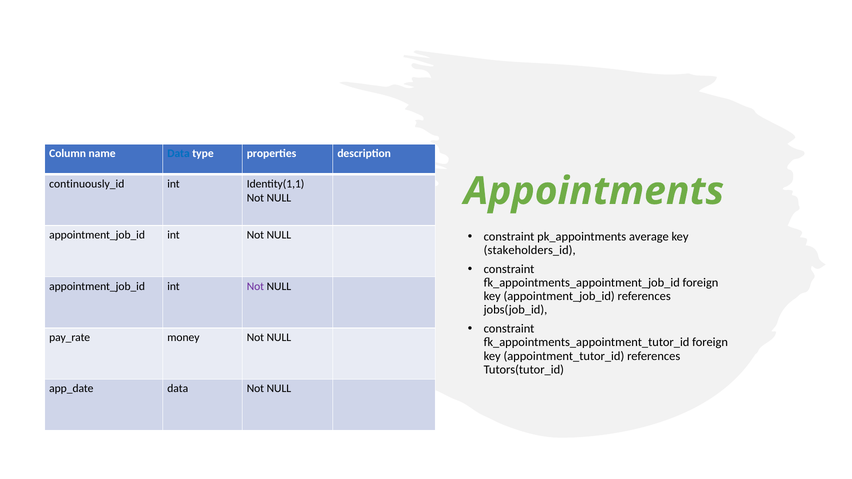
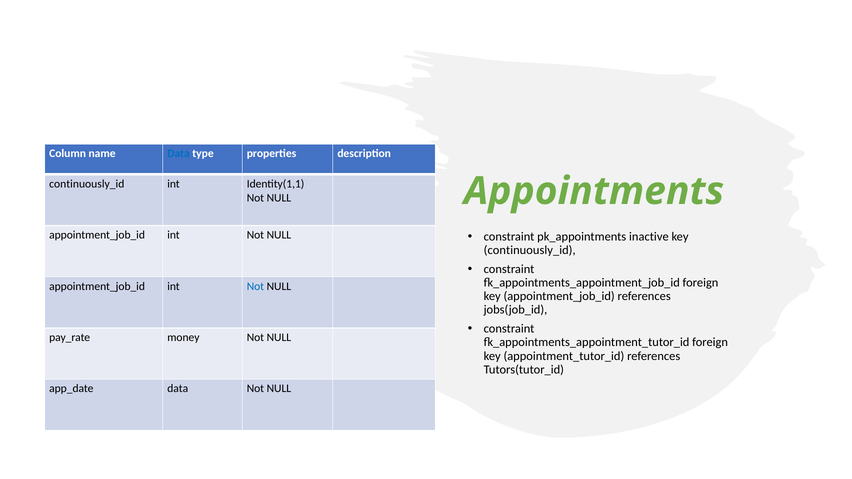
average: average -> inactive
stakeholders_id at (530, 250): stakeholders_id -> continuously_id
Not at (255, 286) colour: purple -> blue
